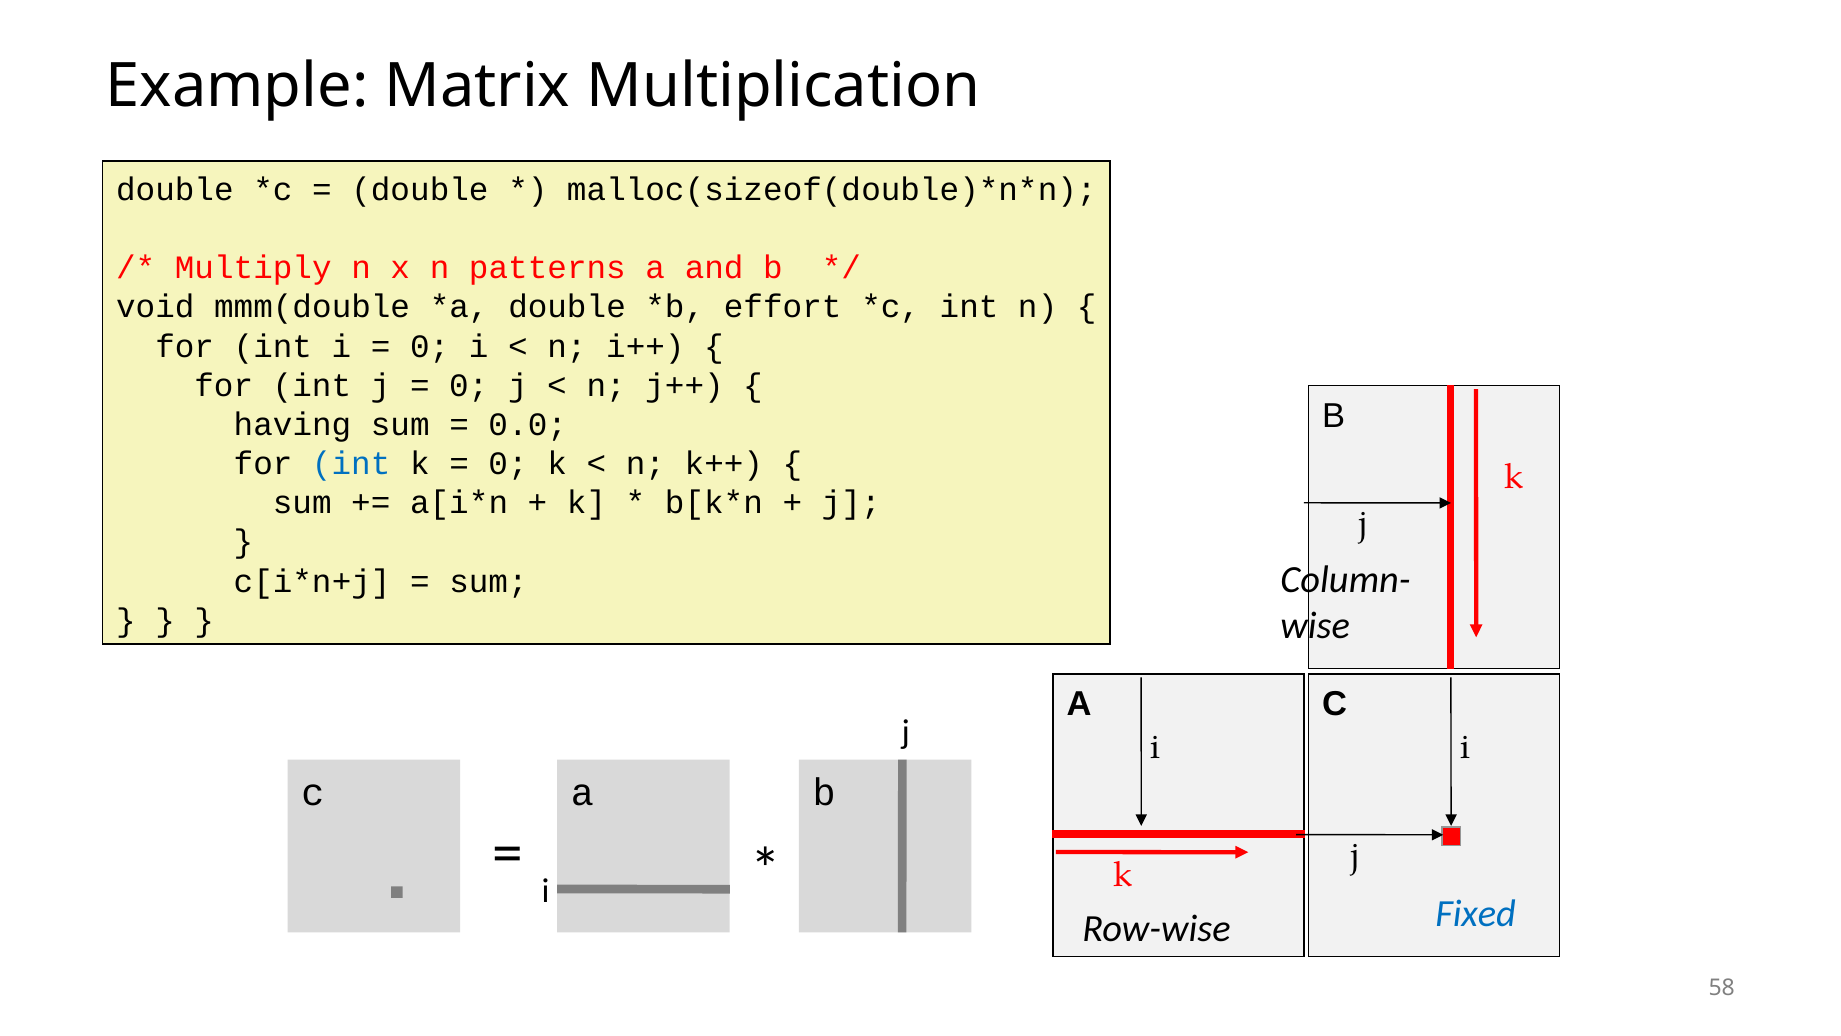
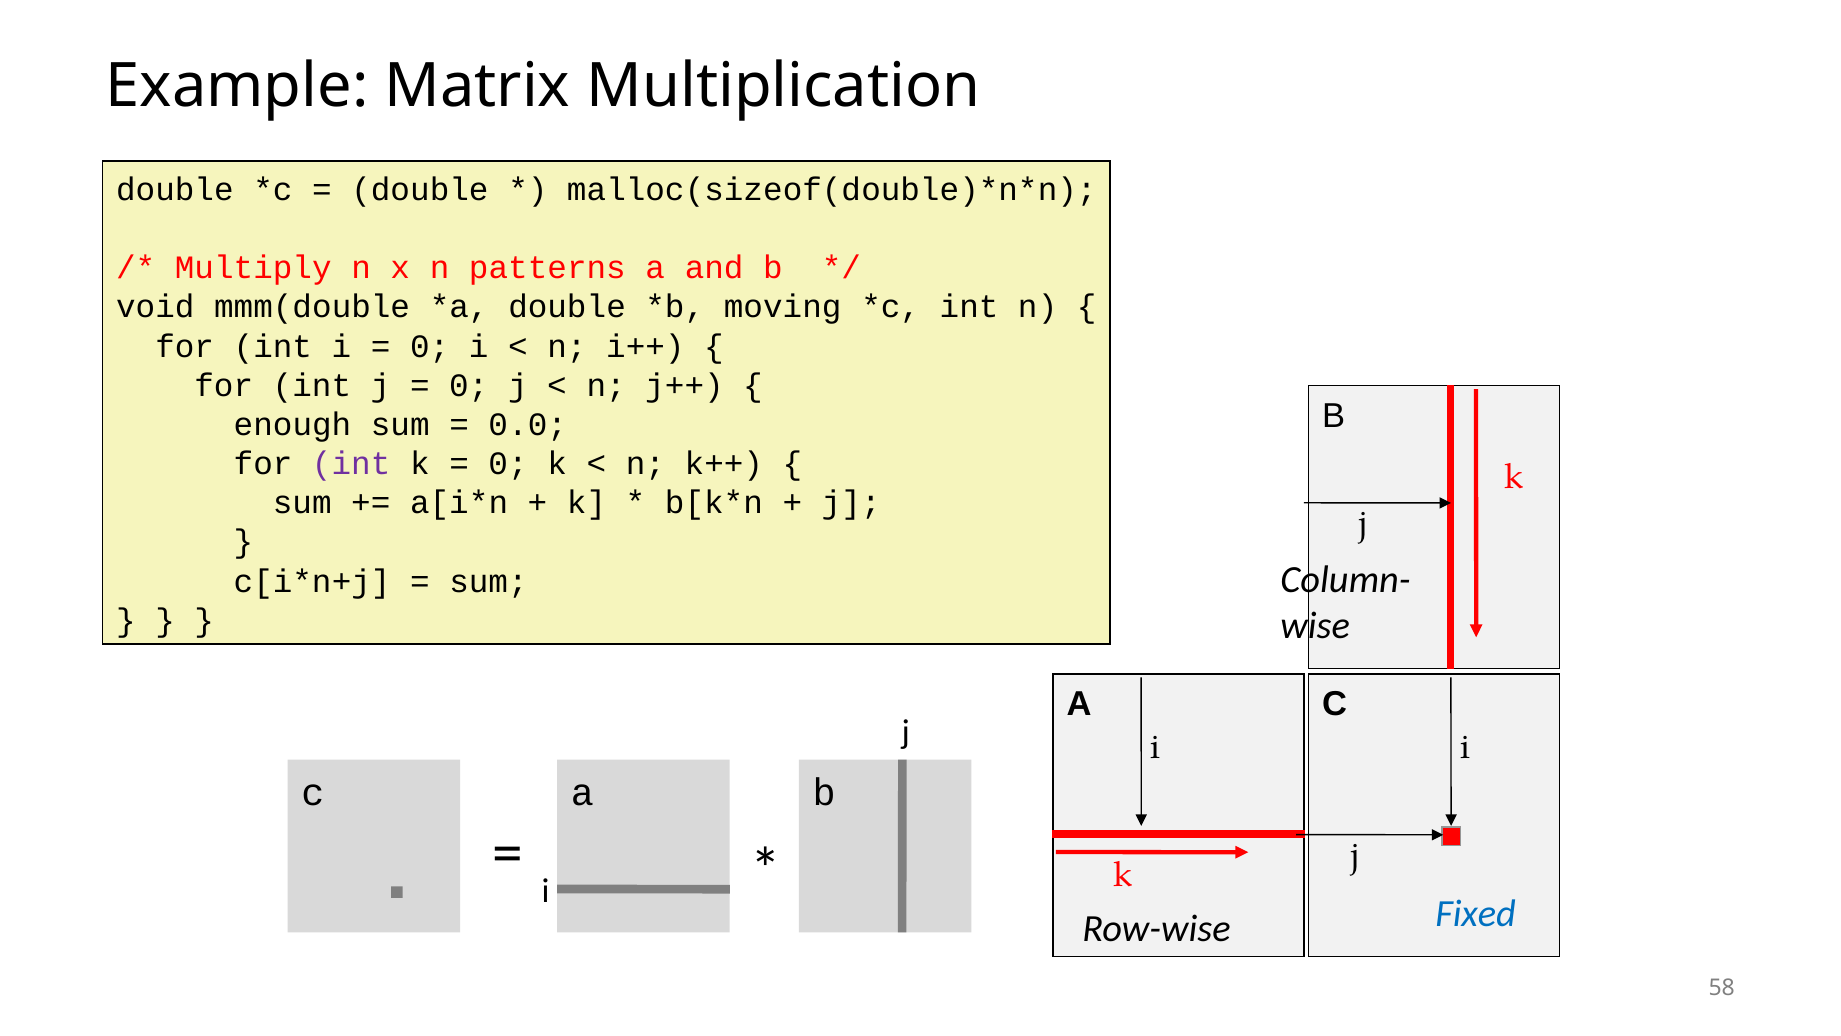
effort: effort -> moving
having: having -> enough
int at (351, 464) colour: blue -> purple
